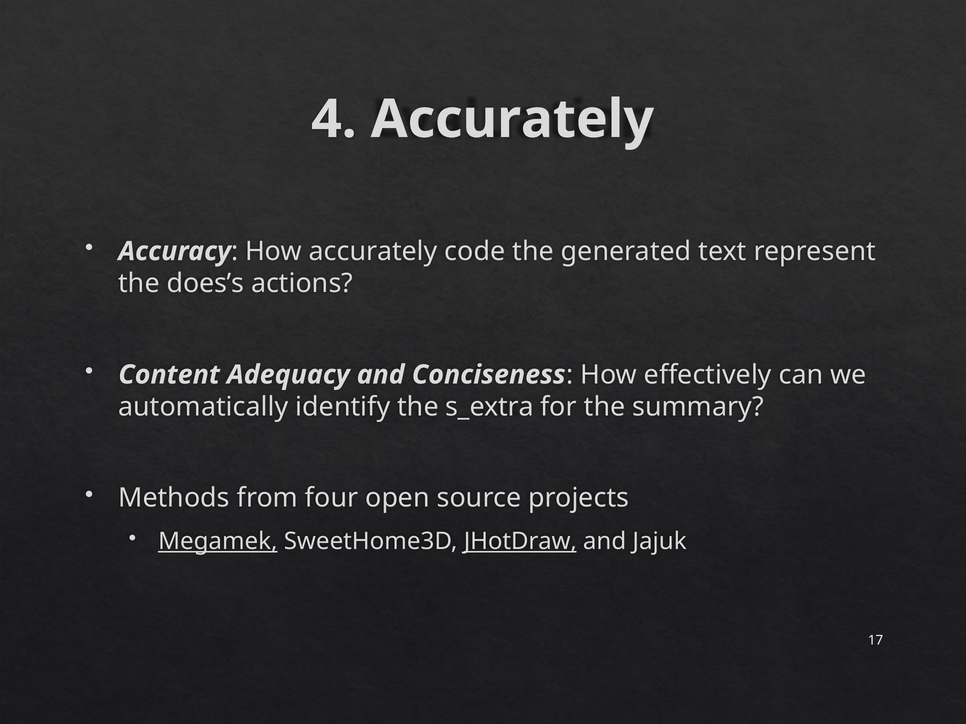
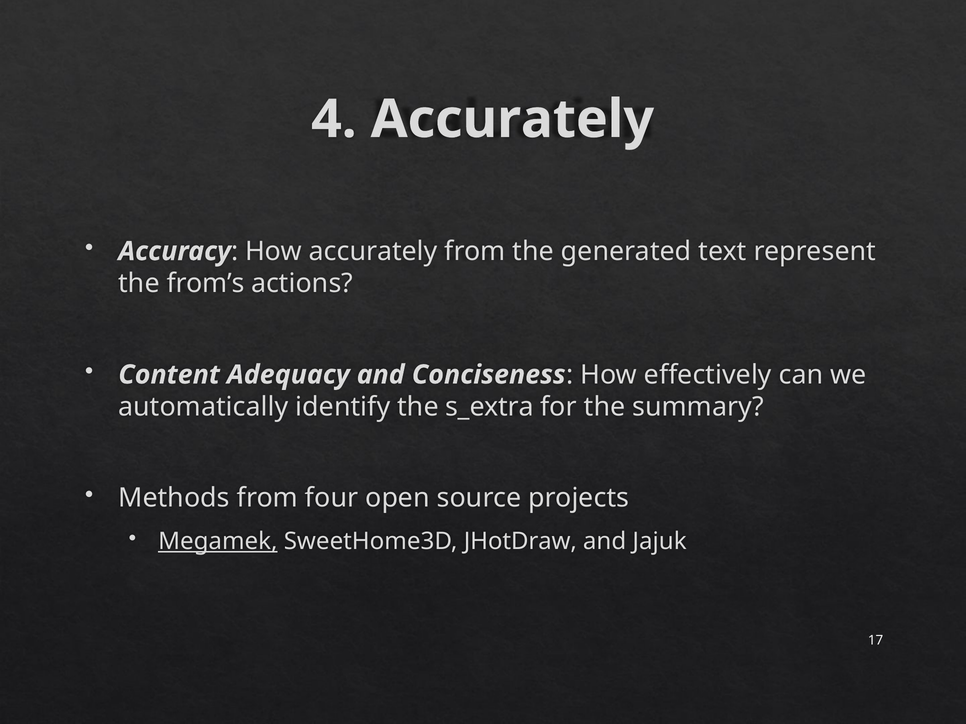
accurately code: code -> from
does’s: does’s -> from’s
JHotDraw underline: present -> none
